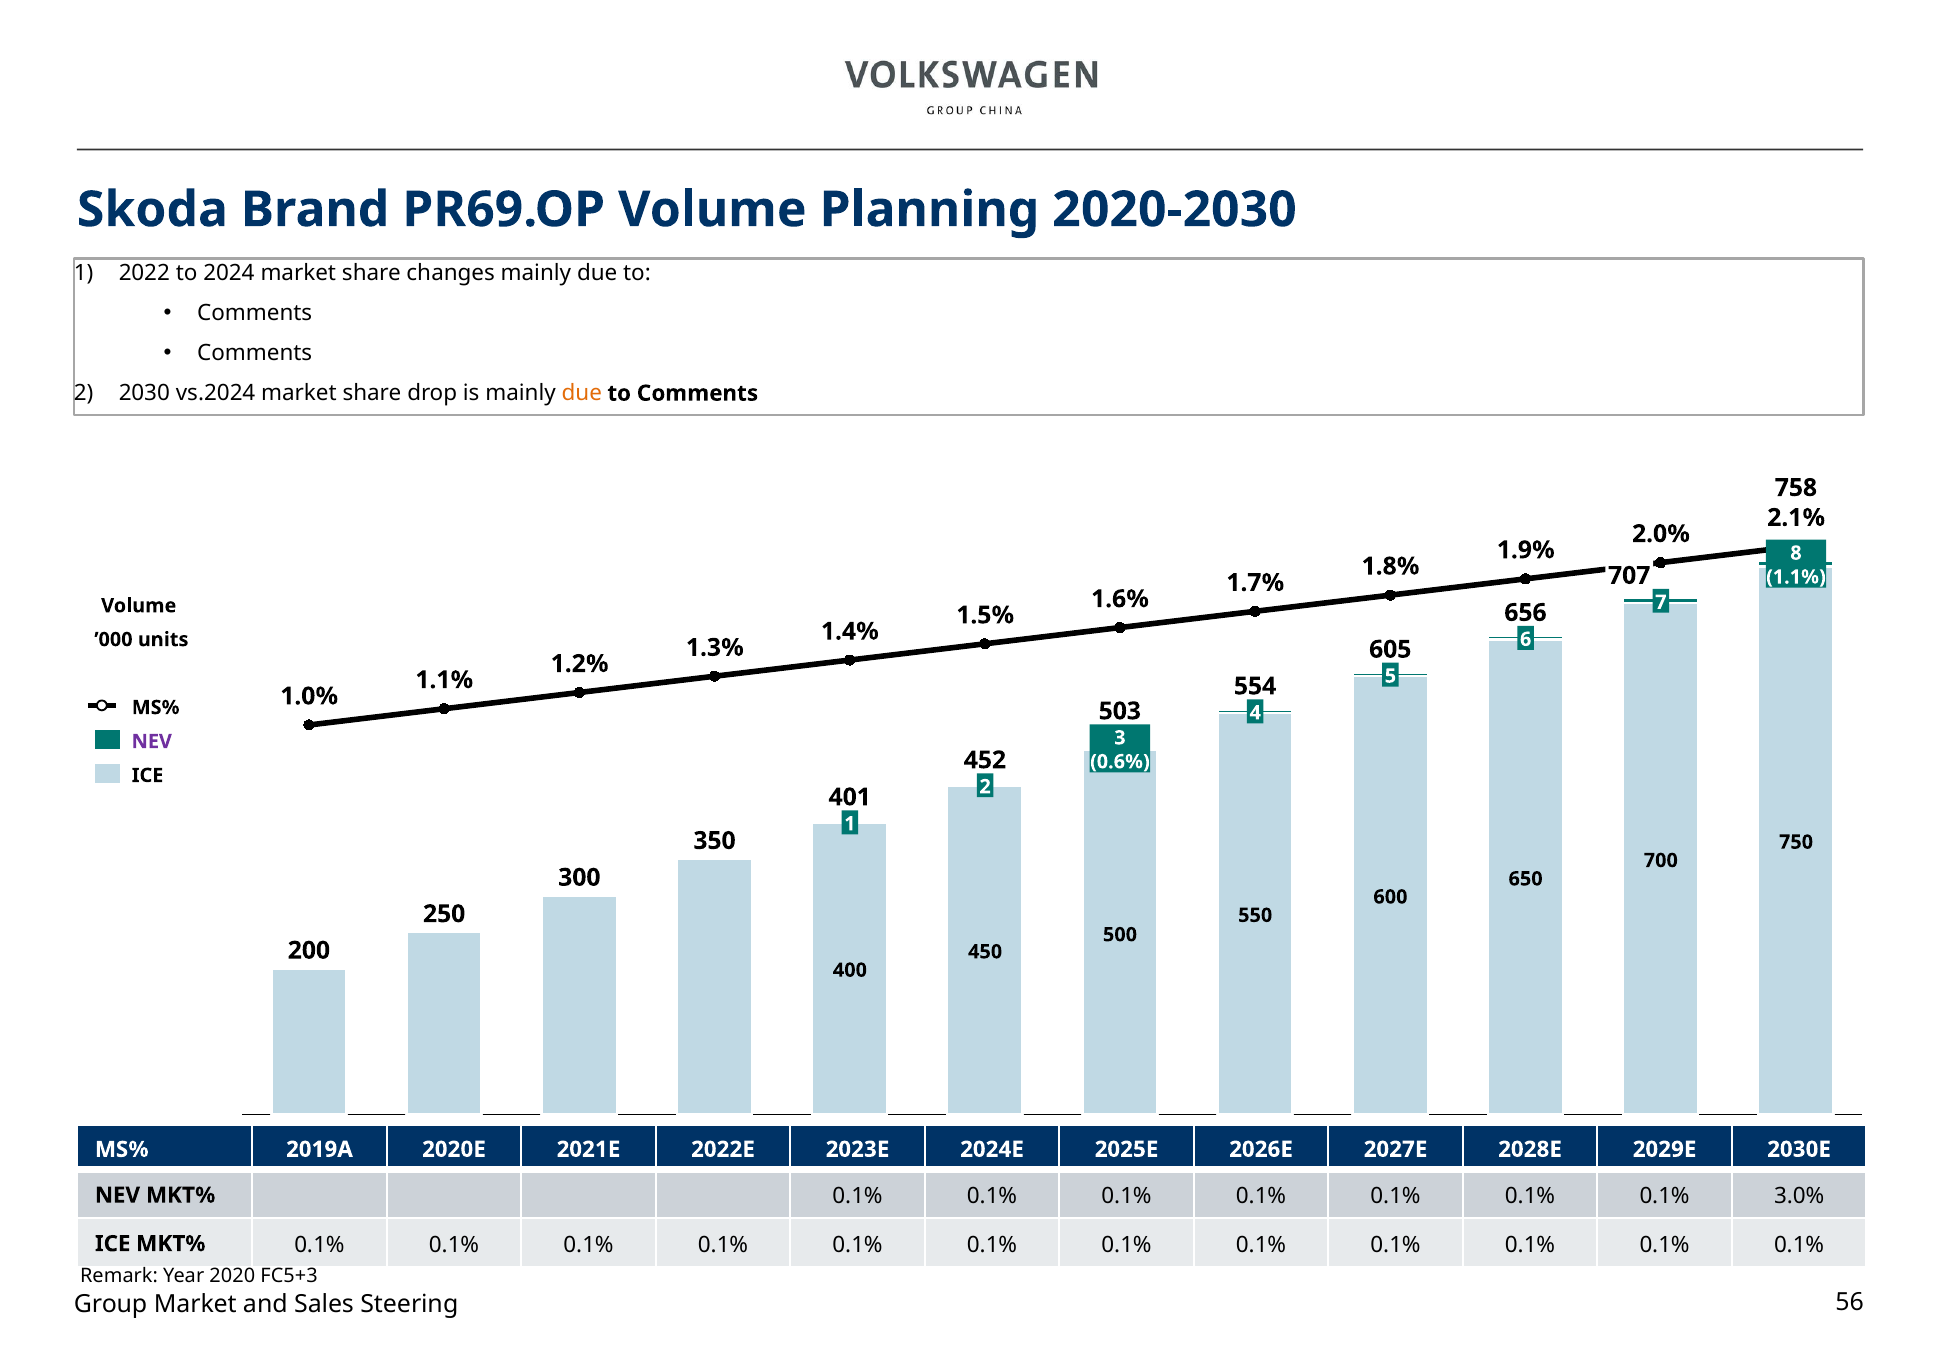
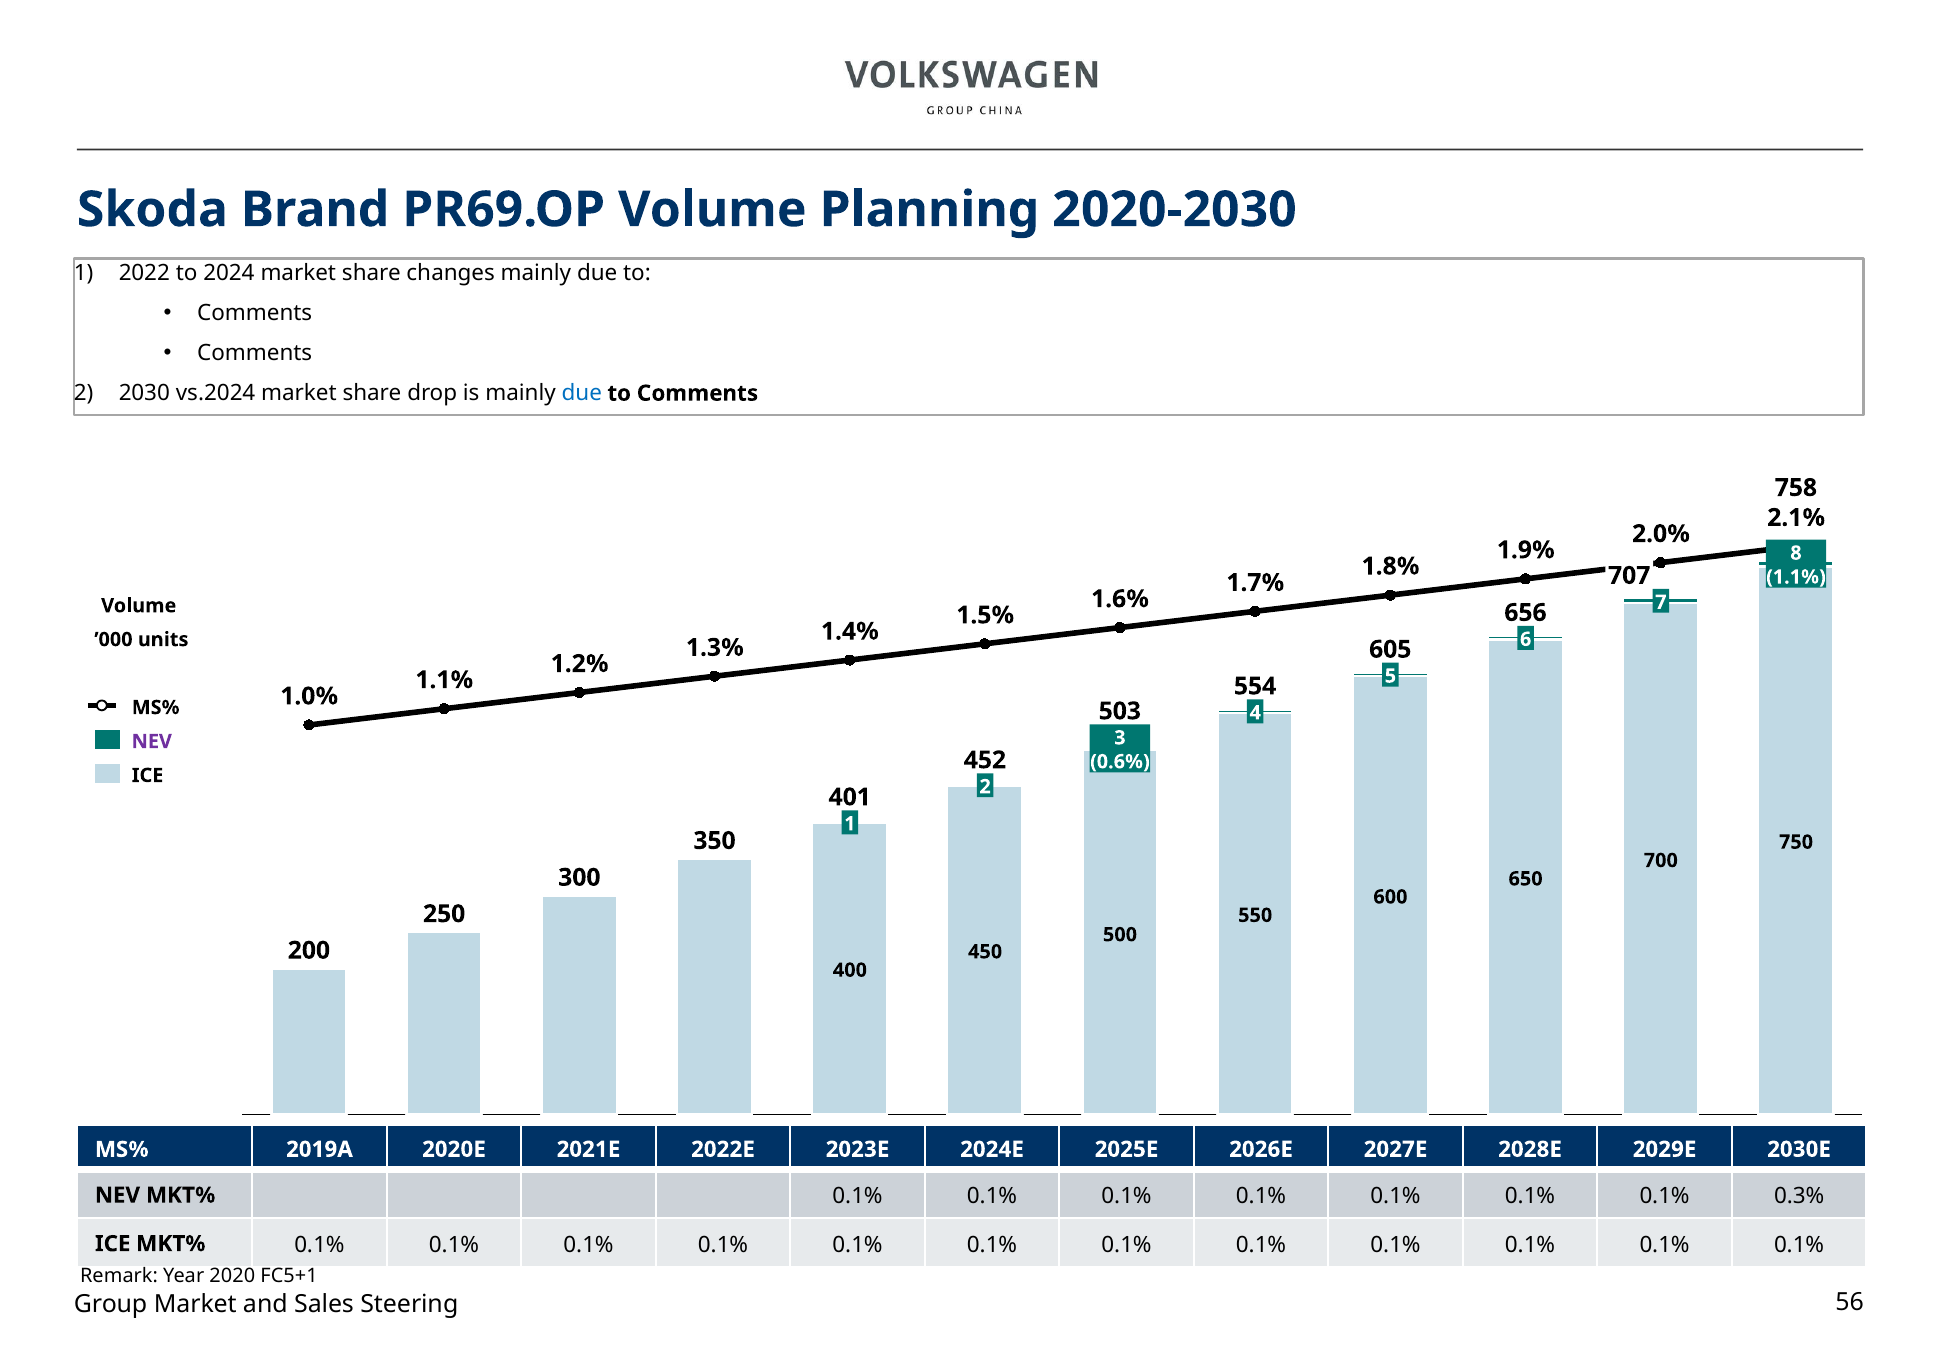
due at (582, 393) colour: orange -> blue
3.0%: 3.0% -> 0.3%
FC5+3: FC5+3 -> FC5+1
